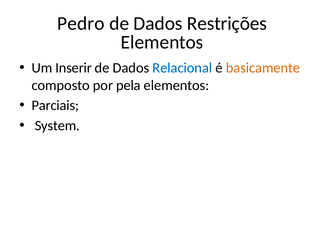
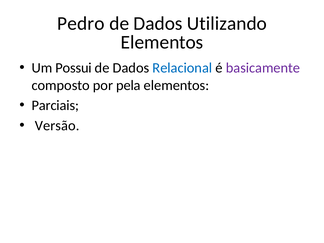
Restrições: Restrições -> Utilizando
Inserir: Inserir -> Possui
basicamente colour: orange -> purple
System: System -> Versão
